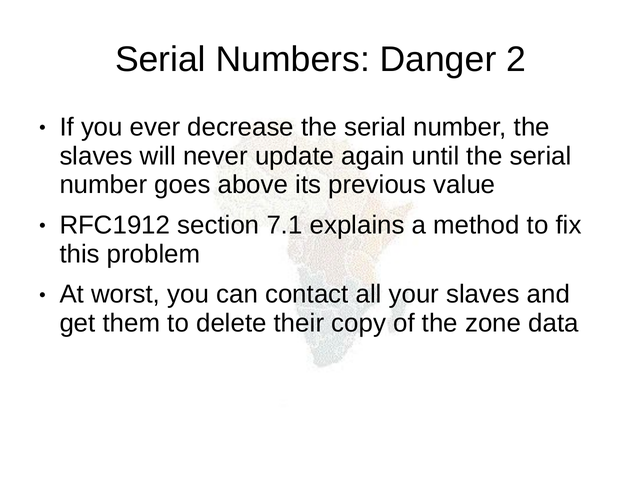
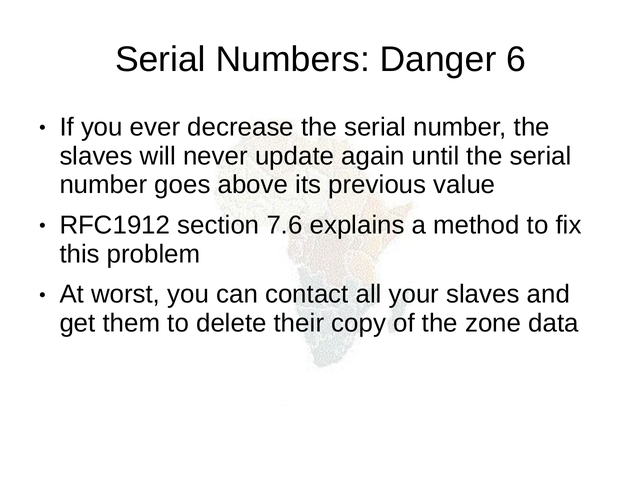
2: 2 -> 6
7.1: 7.1 -> 7.6
